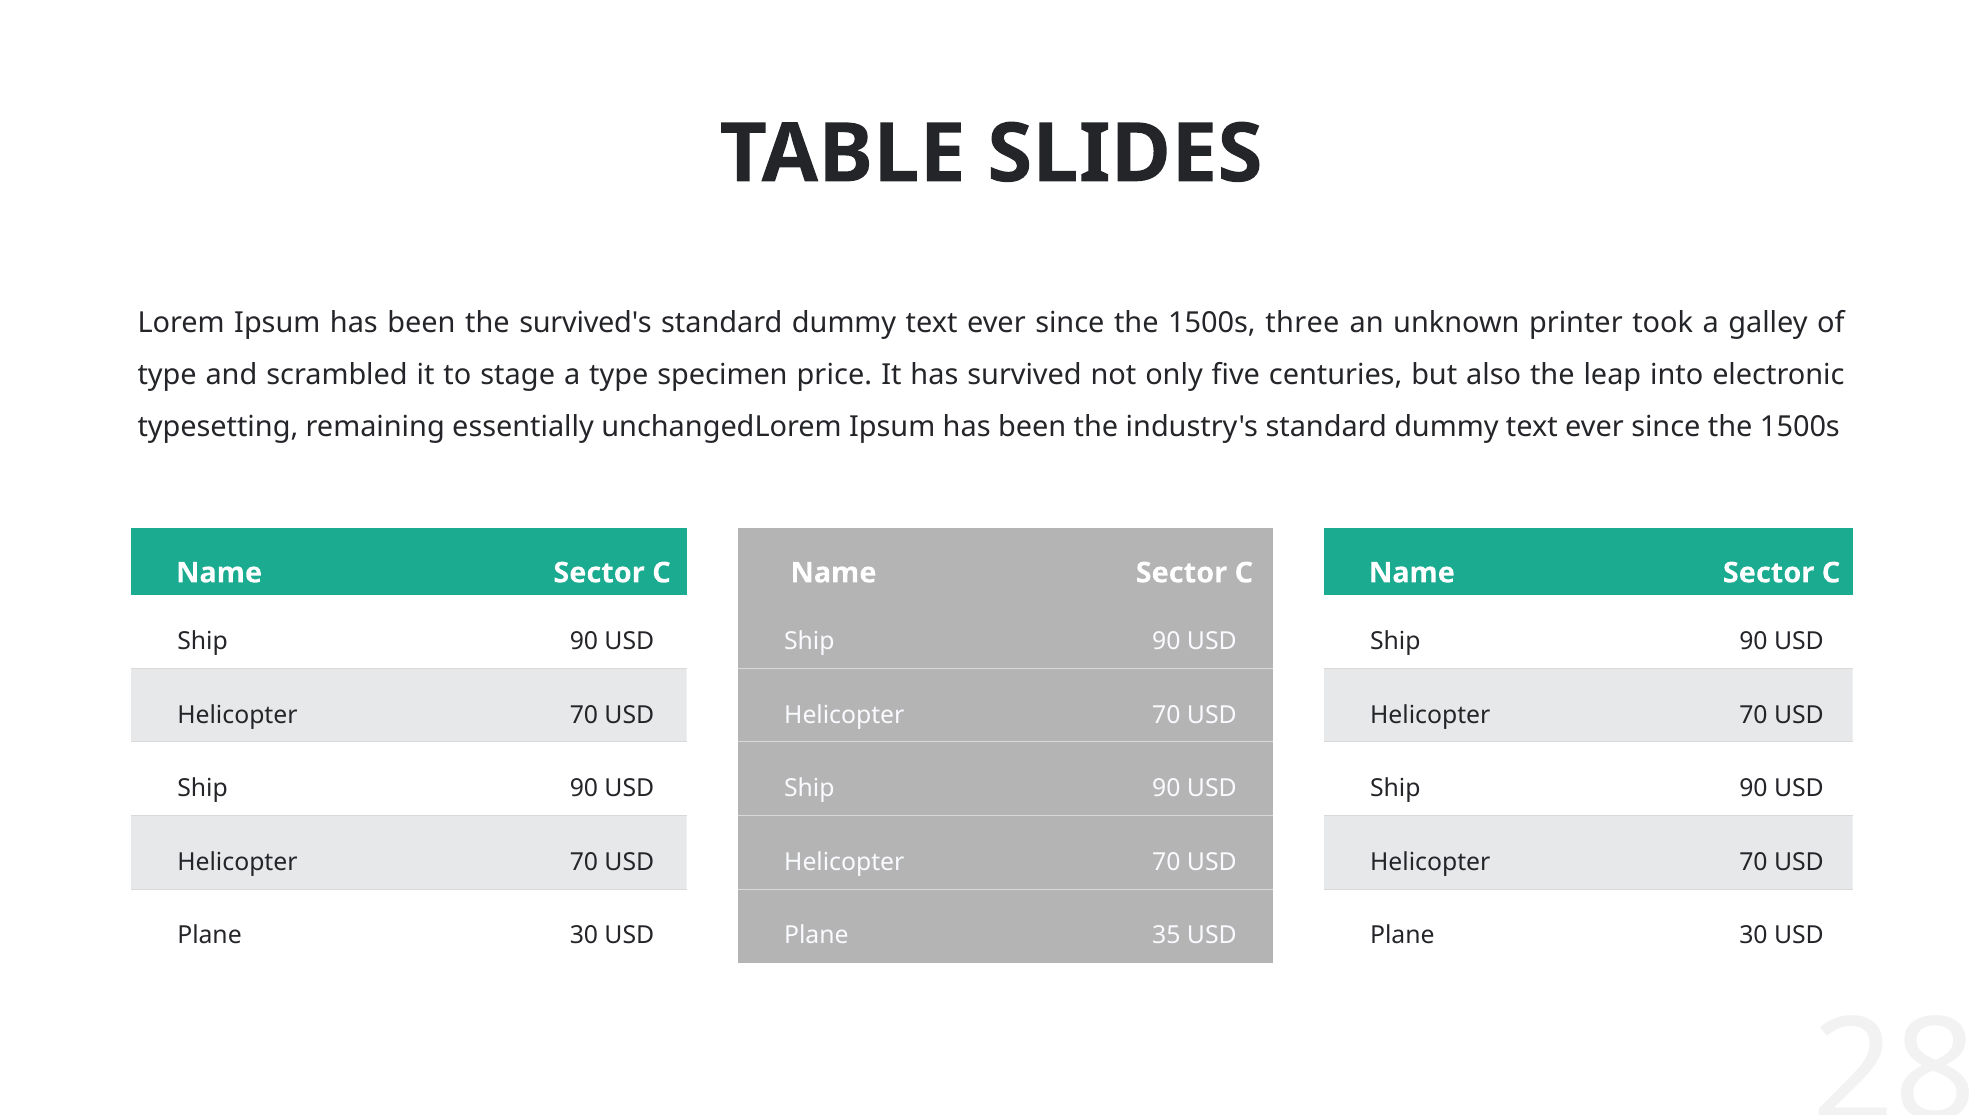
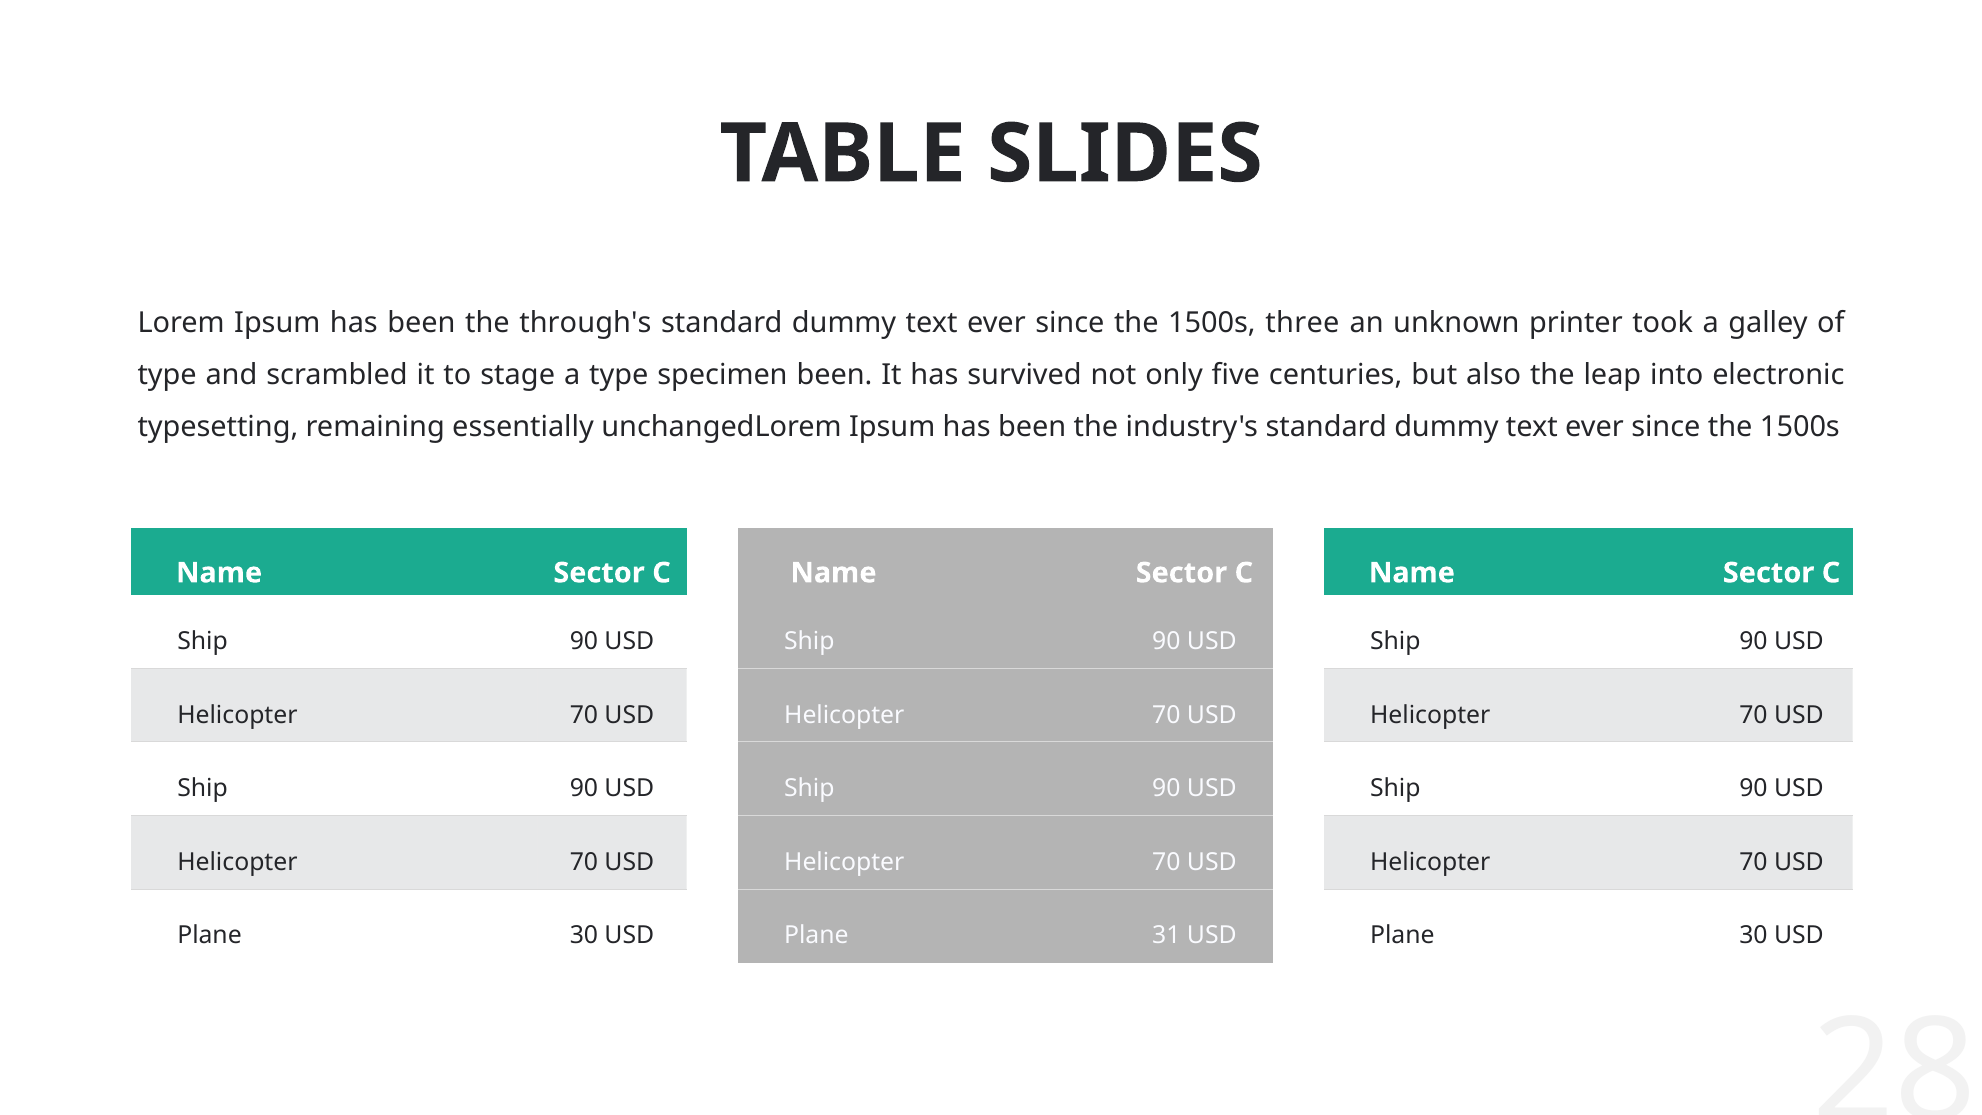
survived's: survived's -> through's
specimen price: price -> been
35: 35 -> 31
